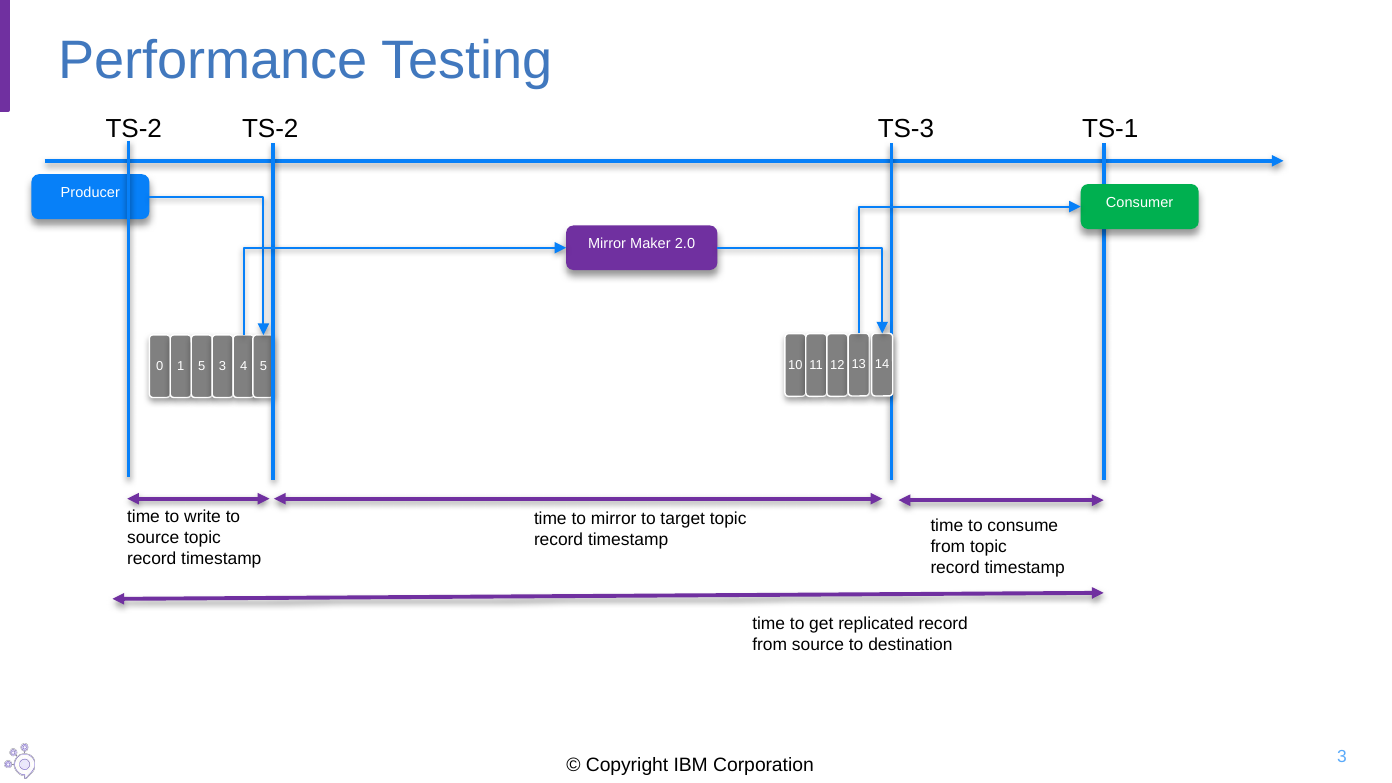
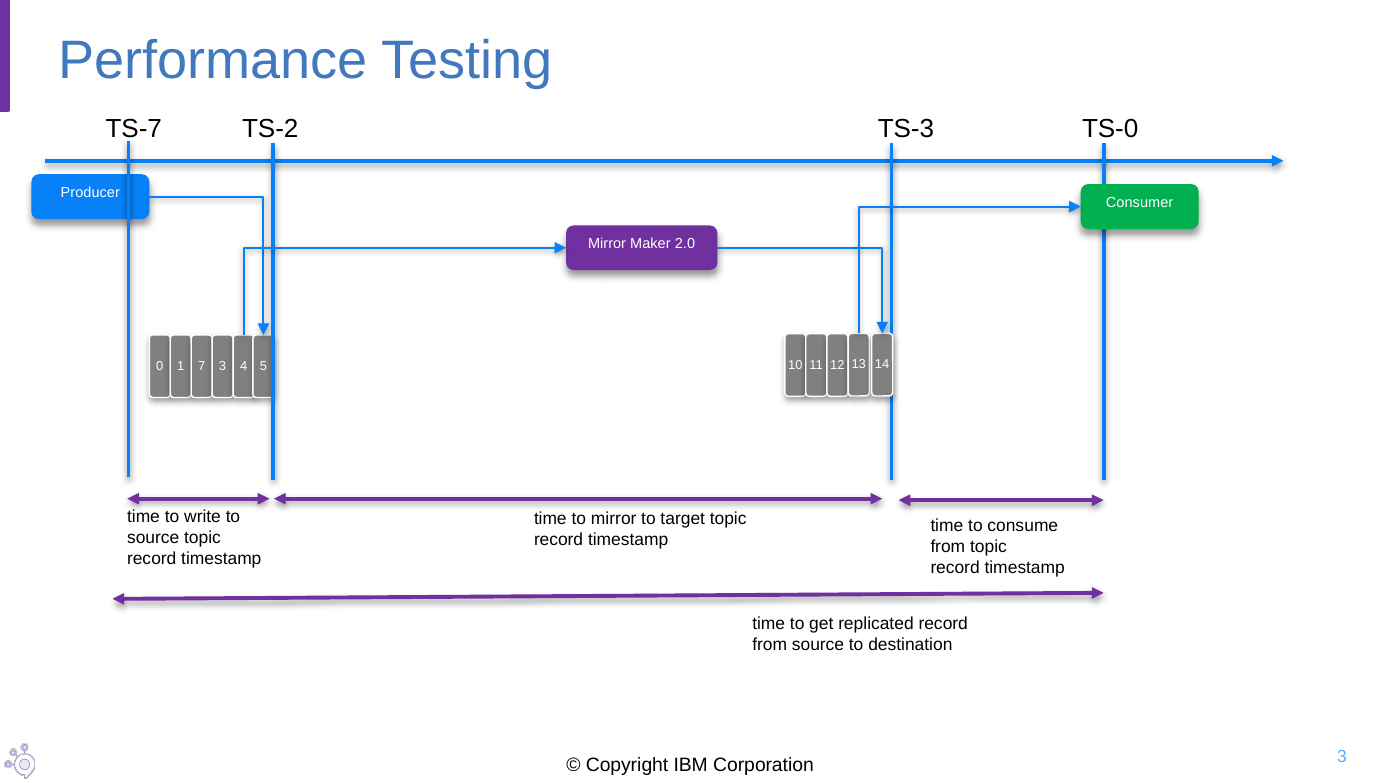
TS-2 at (134, 129): TS-2 -> TS-7
TS-1: TS-1 -> TS-0
1 5: 5 -> 7
